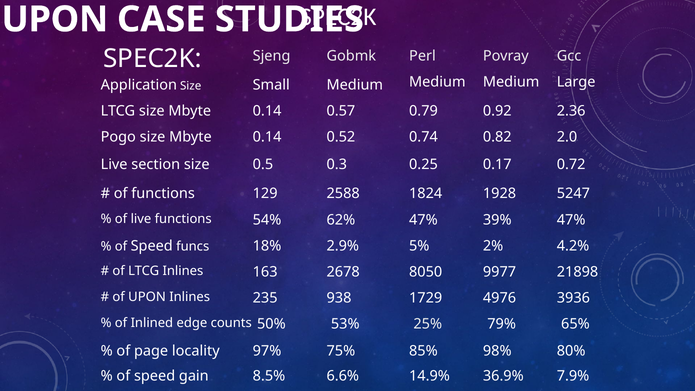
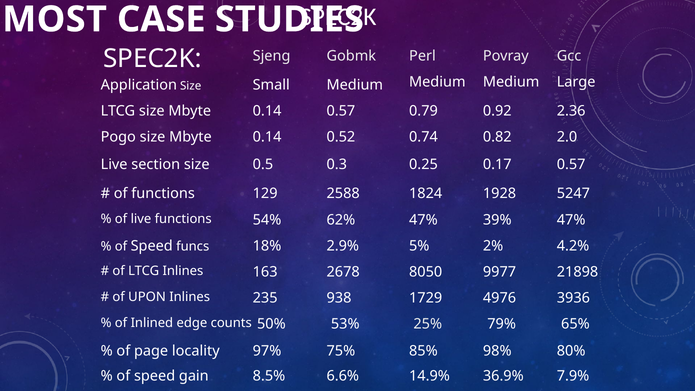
UPON at (55, 19): UPON -> MOST
0.17 0.72: 0.72 -> 0.57
